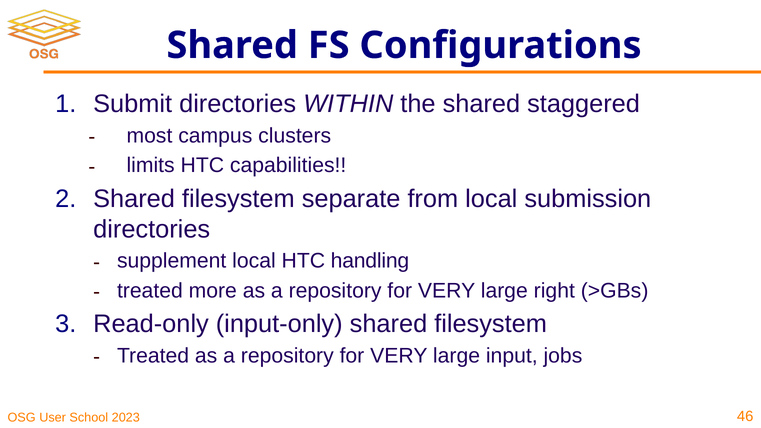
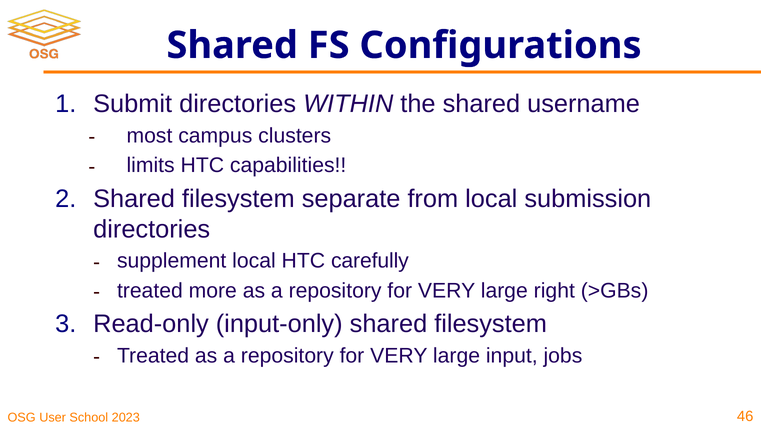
staggered: staggered -> username
handling: handling -> carefully
